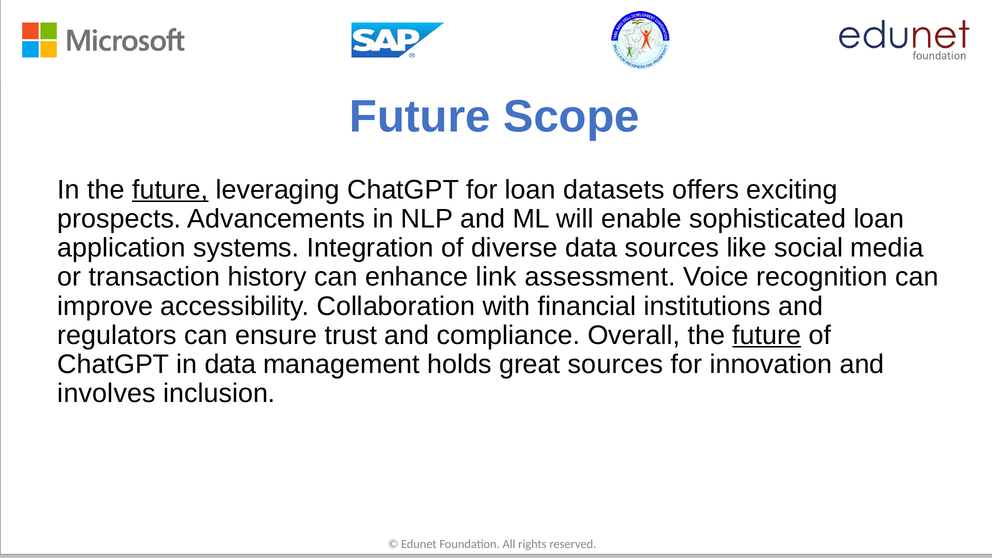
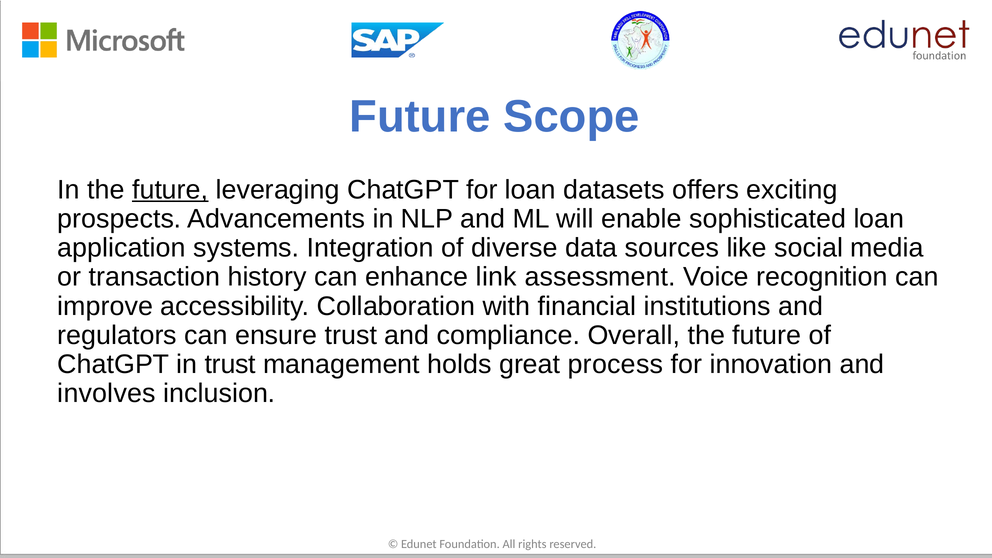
future at (767, 335) underline: present -> none
in data: data -> trust
great sources: sources -> process
